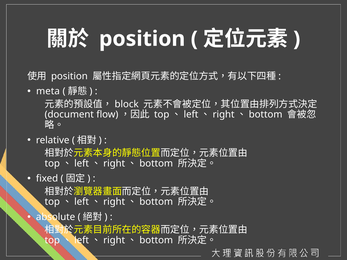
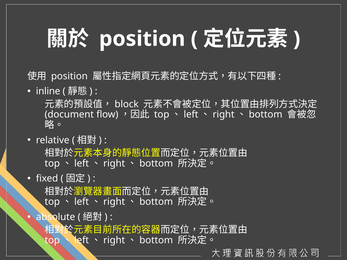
meta: meta -> inline
